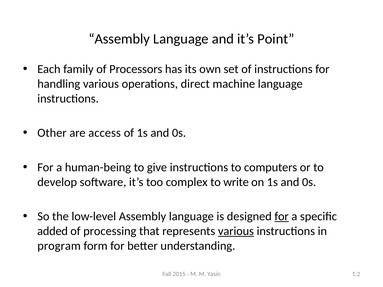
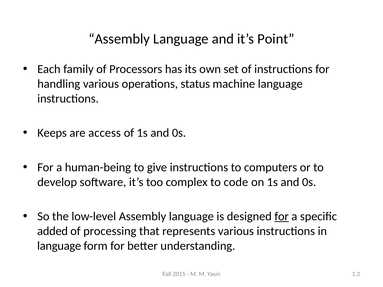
direct: direct -> status
Other: Other -> Keeps
write: write -> code
various at (236, 231) underline: present -> none
program at (59, 246): program -> language
